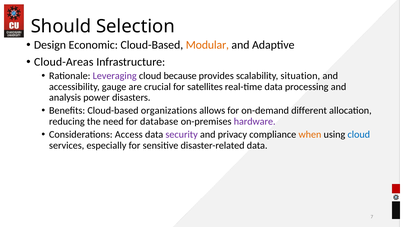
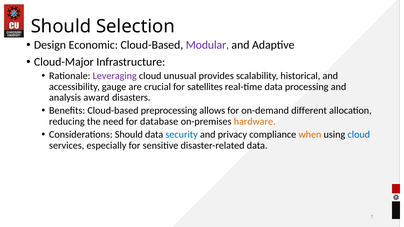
Modular colour: orange -> purple
Cloud-Areas: Cloud-Areas -> Cloud-Major
because: because -> unusual
situation: situation -> historical
power: power -> award
organizations: organizations -> preprocessing
hardware colour: purple -> orange
Considerations Access: Access -> Should
security colour: purple -> blue
